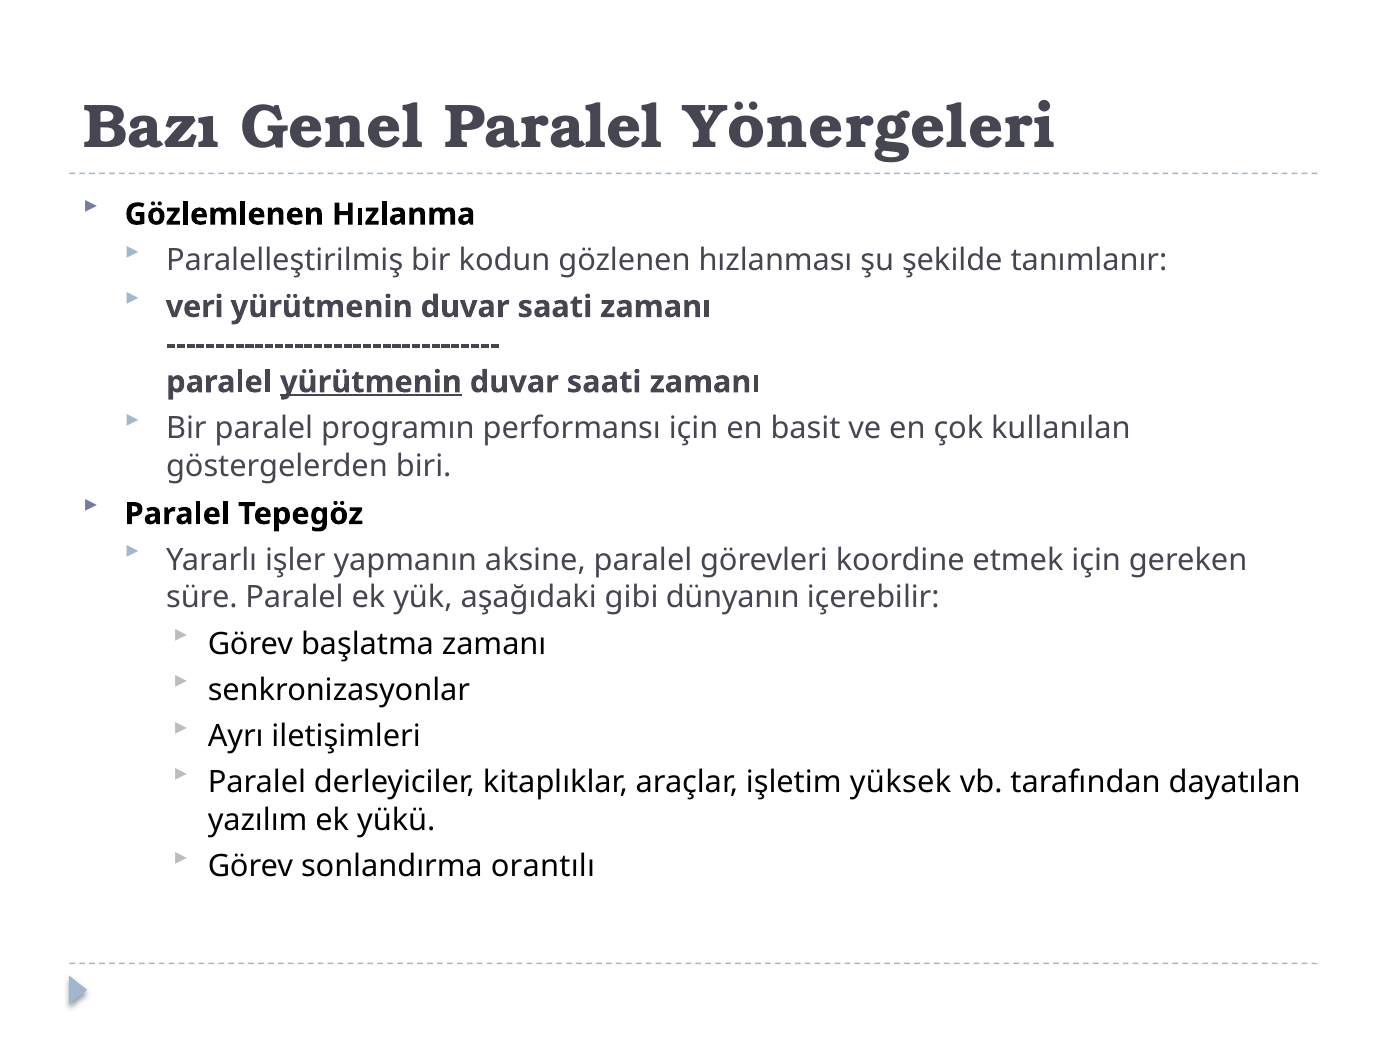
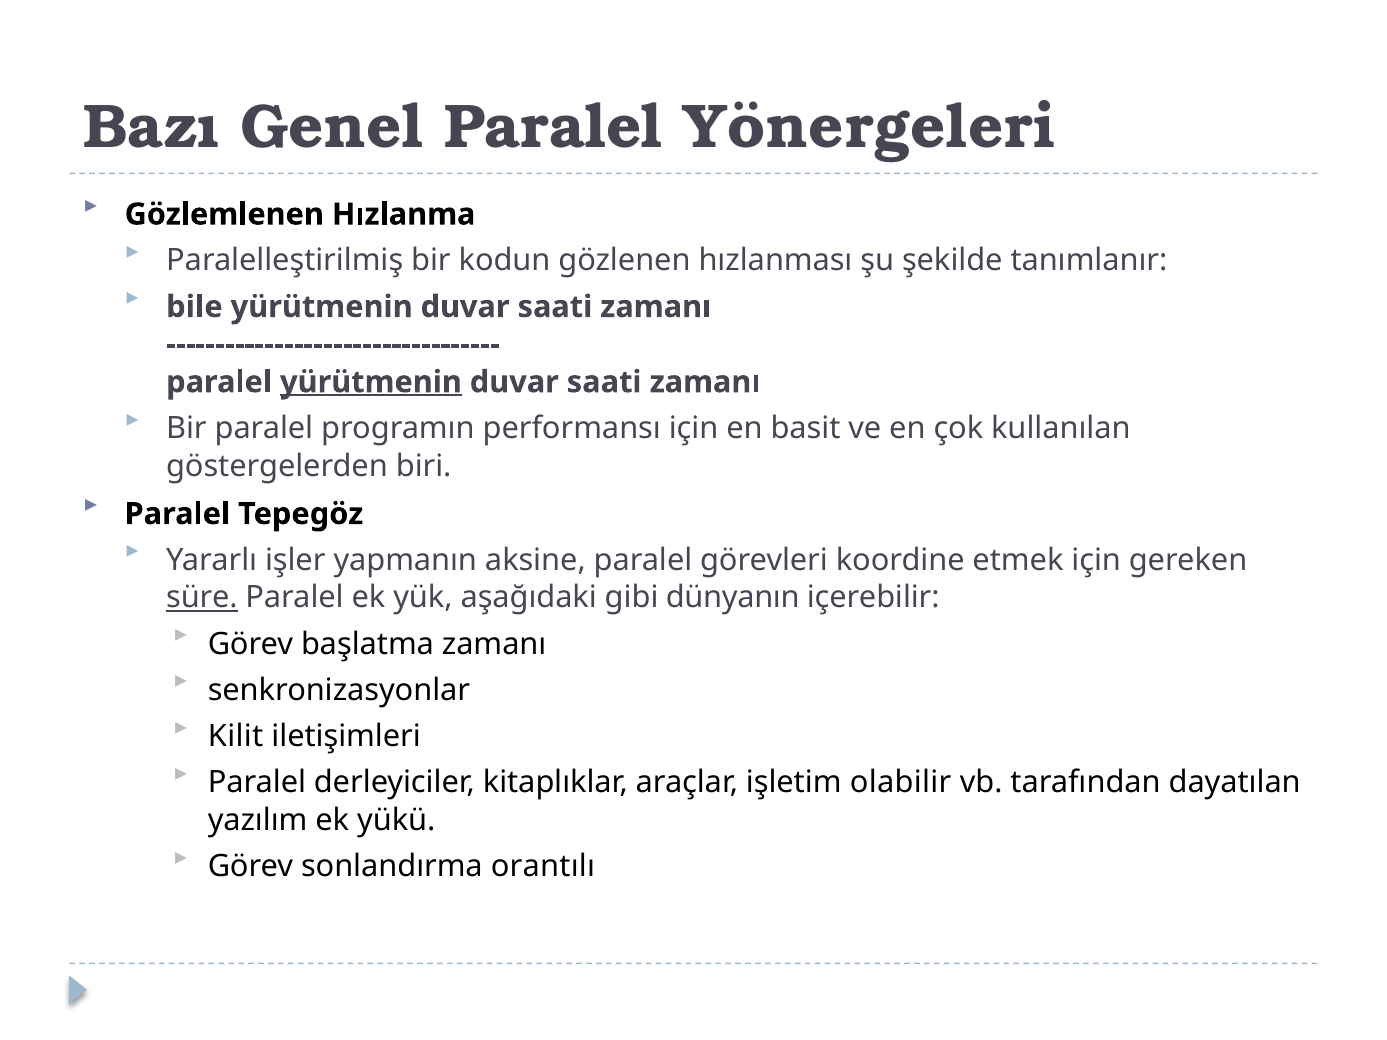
veri: veri -> bile
süre underline: none -> present
Ayrı: Ayrı -> Kilit
yüksek: yüksek -> olabilir
